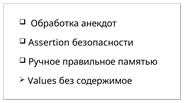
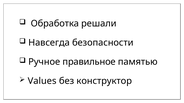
анекдот: анекдот -> решали
Assertion: Assertion -> Навсегда
содержимое: содержимое -> конструктор
